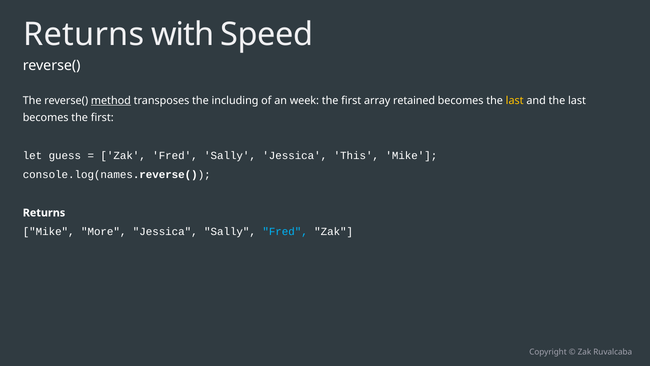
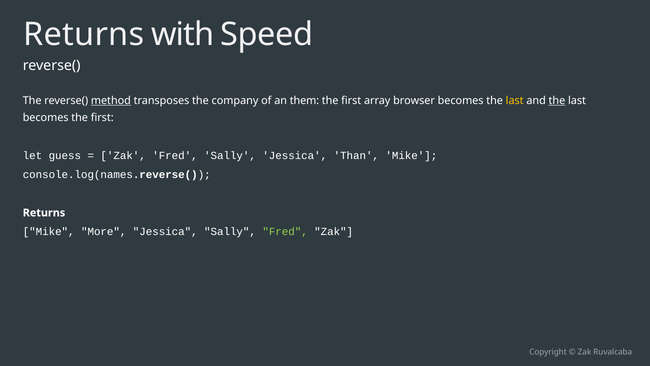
including: including -> company
week: week -> them
retained: retained -> browser
the at (557, 100) underline: none -> present
This: This -> Than
Fred at (285, 232) colour: light blue -> light green
